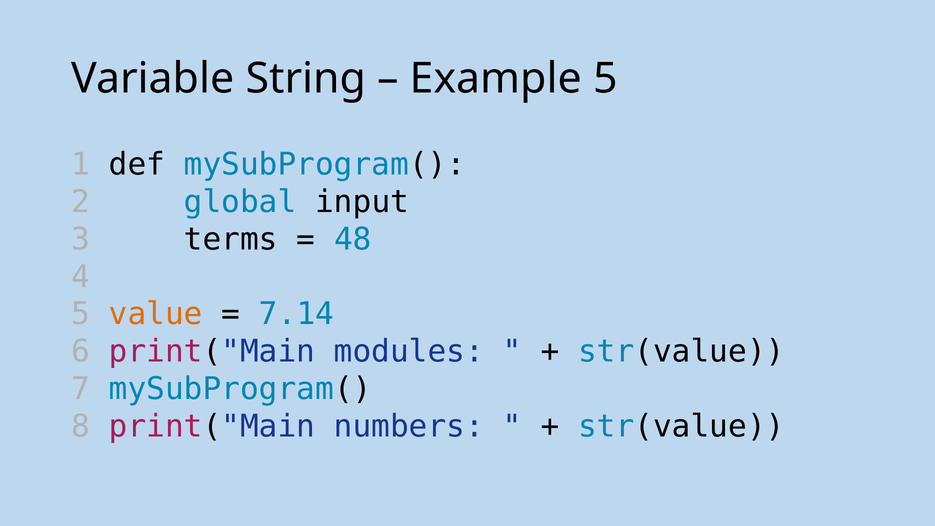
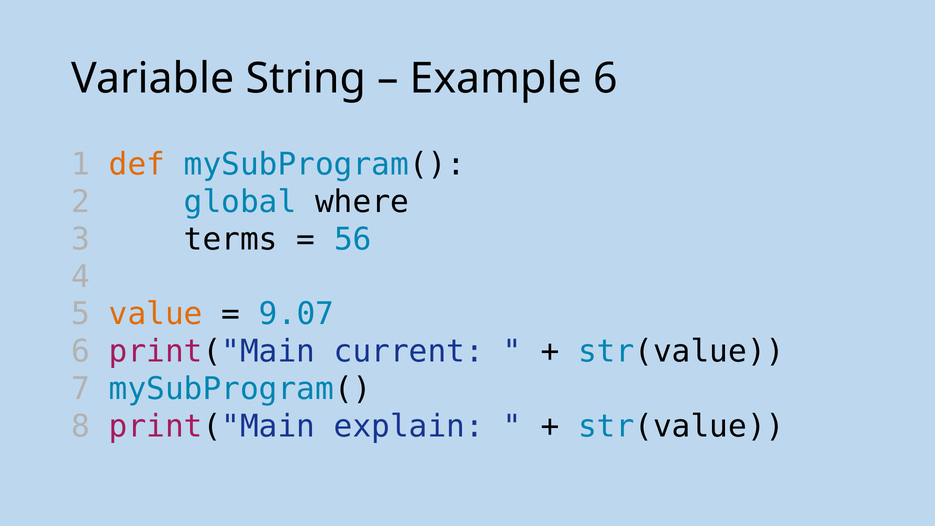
Example 5: 5 -> 6
def colour: black -> orange
input: input -> where
48: 48 -> 56
7.14: 7.14 -> 9.07
modules: modules -> current
numbers: numbers -> explain
